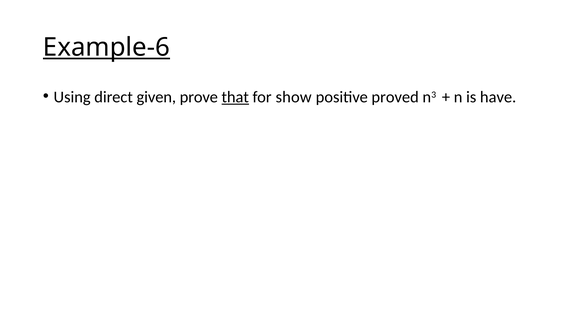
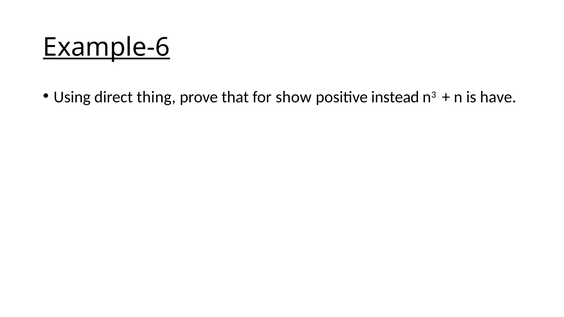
given: given -> thing
that underline: present -> none
proved: proved -> instead
